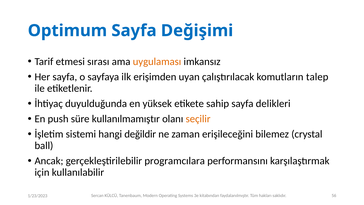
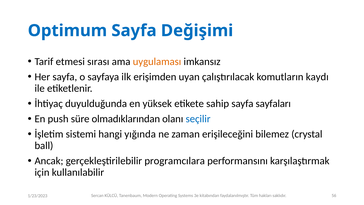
talep: talep -> kaydı
delikleri: delikleri -> sayfaları
kullanılmamıştır: kullanılmamıştır -> olmadıklarından
seçilir colour: orange -> blue
değildir: değildir -> yığında
